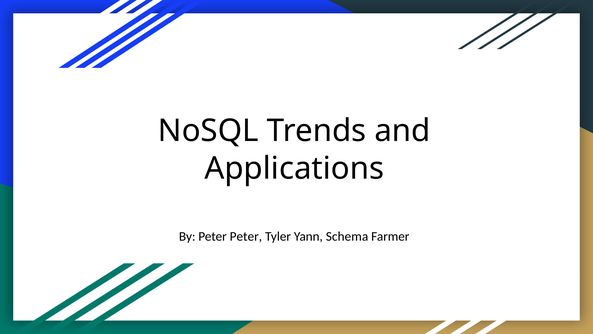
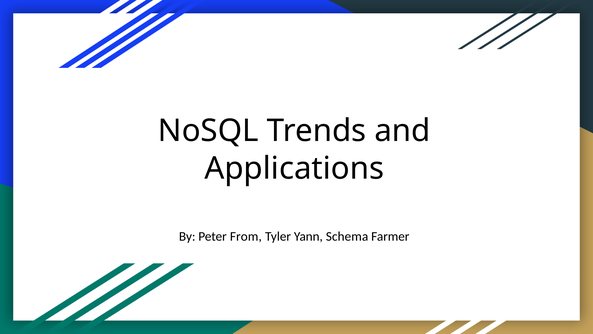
Peter Peter: Peter -> From
